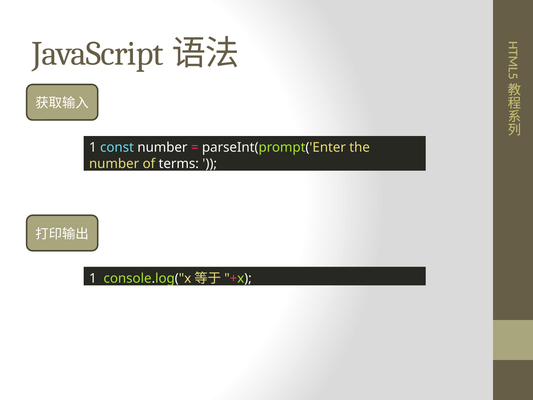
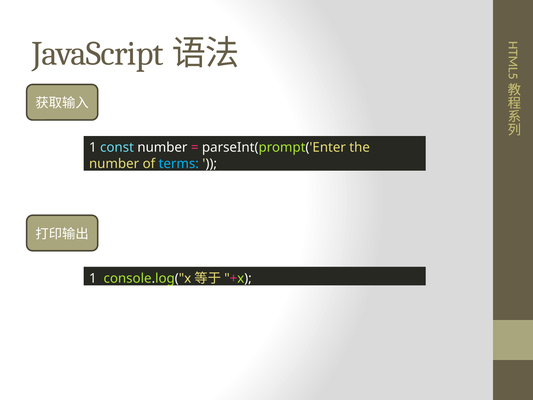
terms colour: white -> light blue
